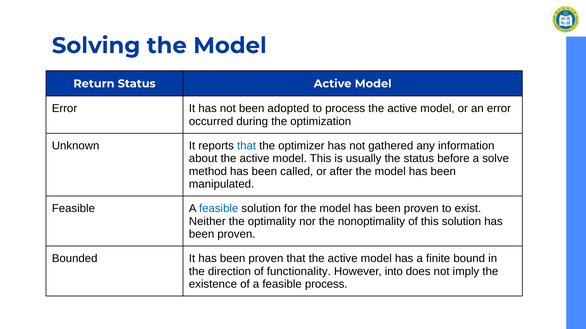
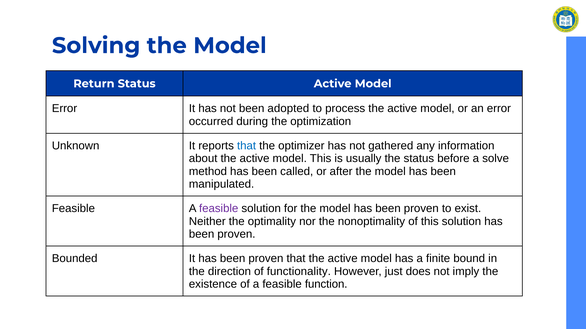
feasible at (219, 209) colour: blue -> purple
into: into -> just
feasible process: process -> function
